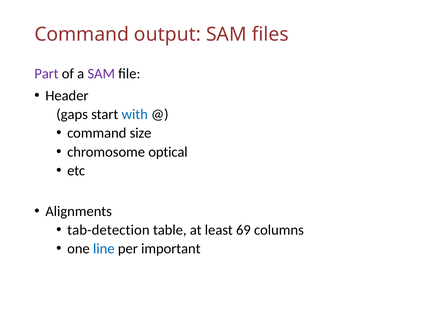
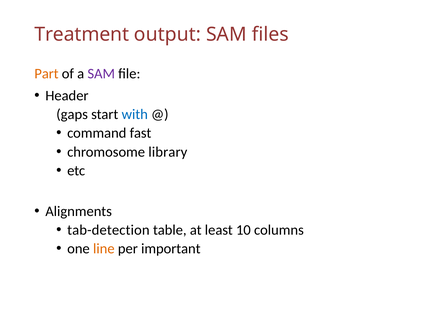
Command at (82, 34): Command -> Treatment
Part colour: purple -> orange
size: size -> fast
optical: optical -> library
69: 69 -> 10
line colour: blue -> orange
